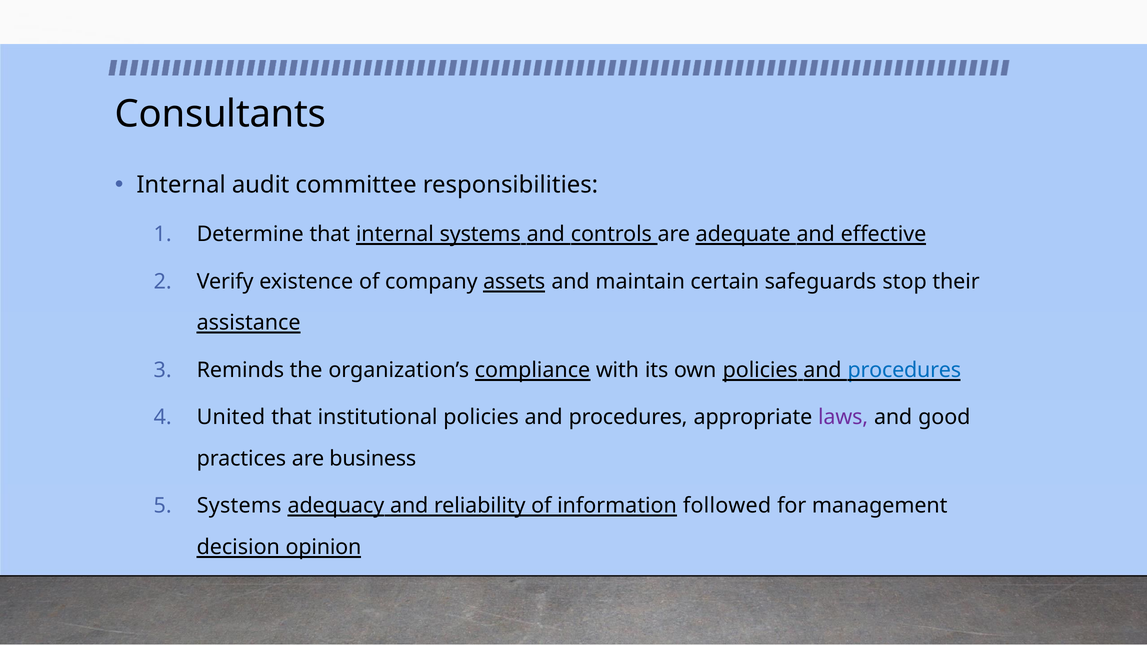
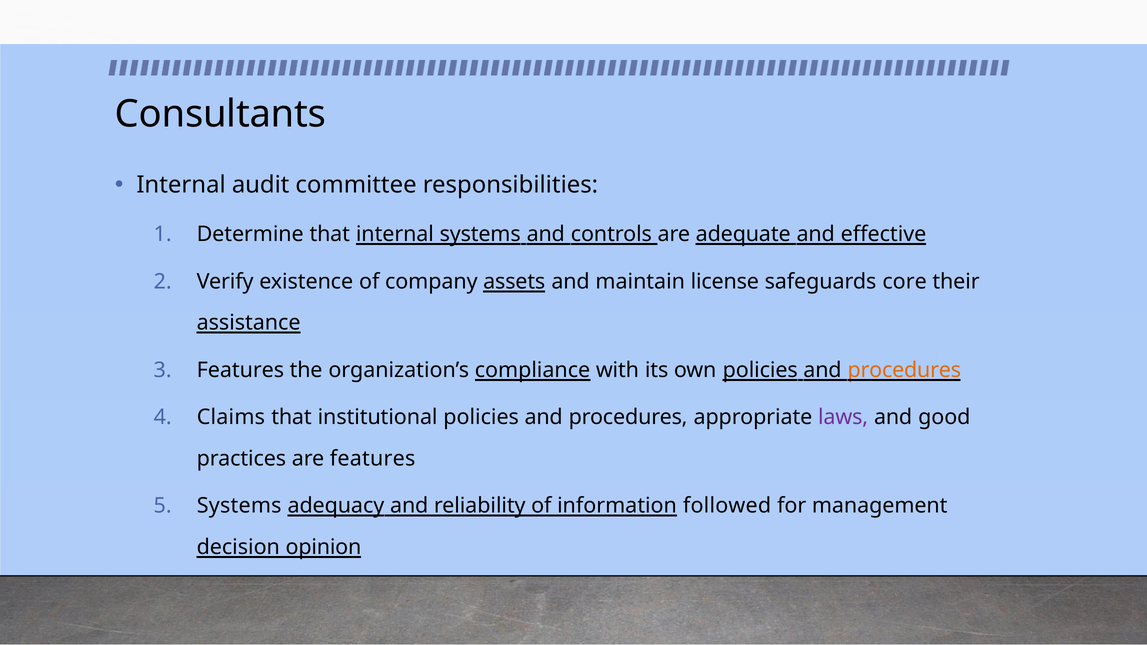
certain: certain -> license
stop: stop -> core
Reminds at (240, 370): Reminds -> Features
procedures at (904, 370) colour: blue -> orange
United: United -> Claims
are business: business -> features
